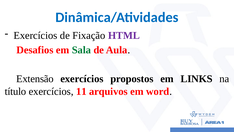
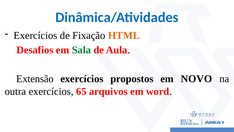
HTML colour: purple -> orange
LINKS: LINKS -> NOVO
título: título -> outra
11: 11 -> 65
